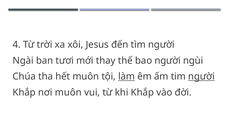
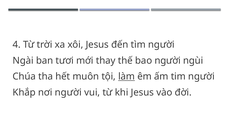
người at (201, 76) underline: present -> none
nơi muôn: muôn -> người
khi Khắp: Khắp -> Jesus
